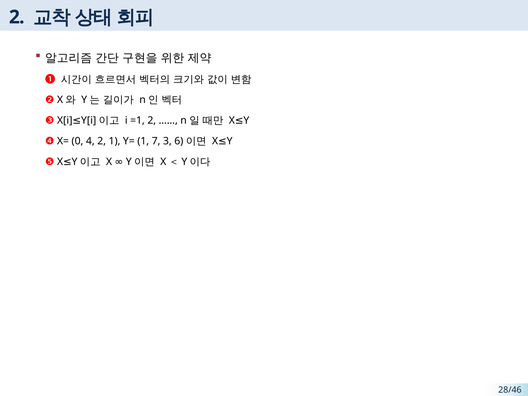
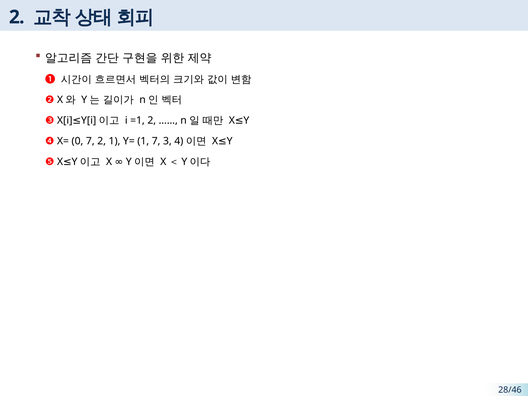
0 4: 4 -> 7
6: 6 -> 4
